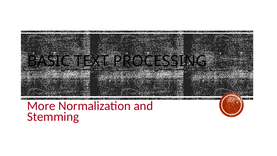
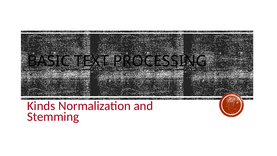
More: More -> Kinds
